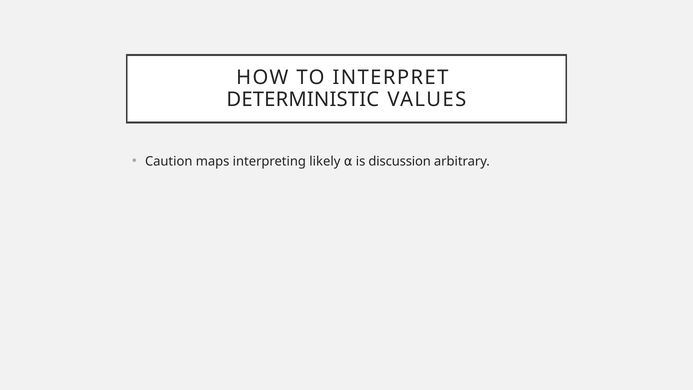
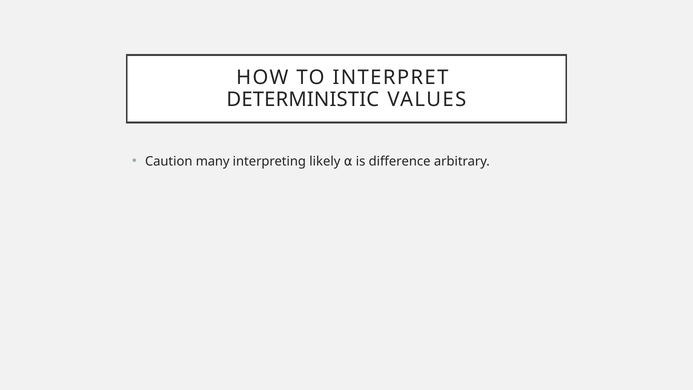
maps: maps -> many
discussion: discussion -> difference
